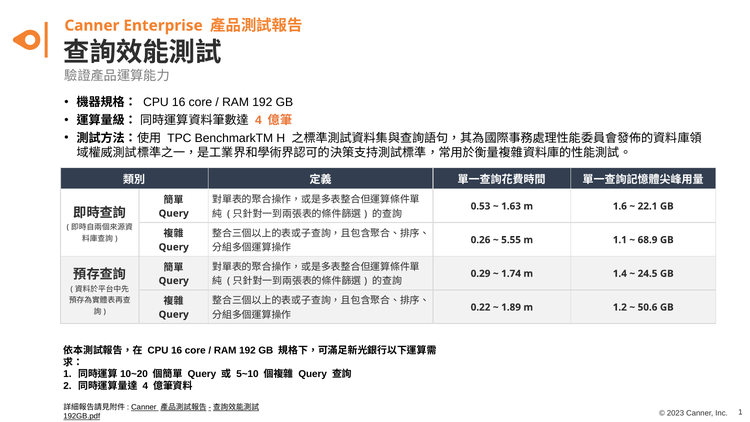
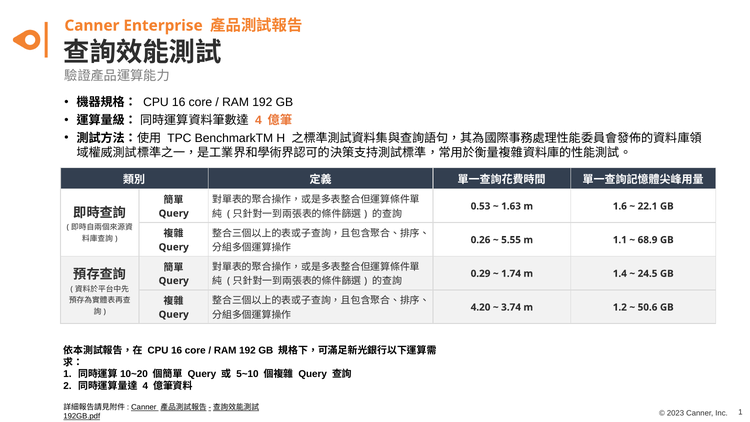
0.22: 0.22 -> 4.20
1.89: 1.89 -> 3.74
